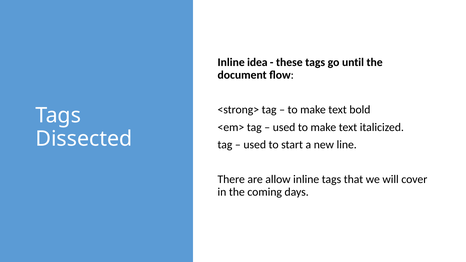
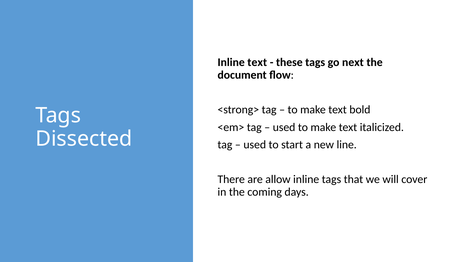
Inline idea: idea -> text
until: until -> next
